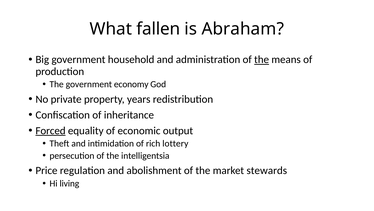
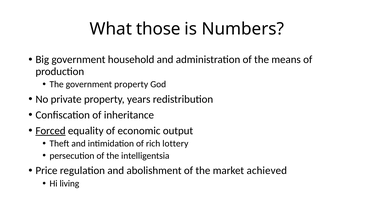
fallen: fallen -> those
Abraham: Abraham -> Numbers
the at (262, 59) underline: present -> none
government economy: economy -> property
stewards: stewards -> achieved
